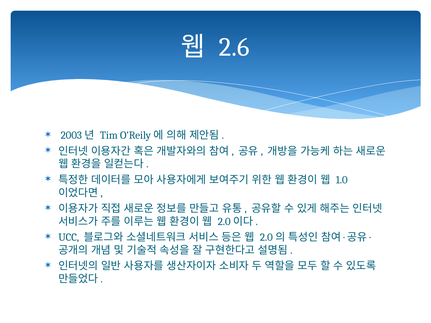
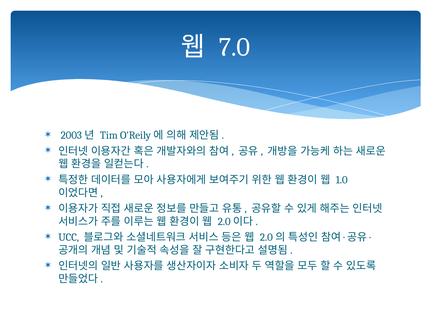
2.6: 2.6 -> 7.0
